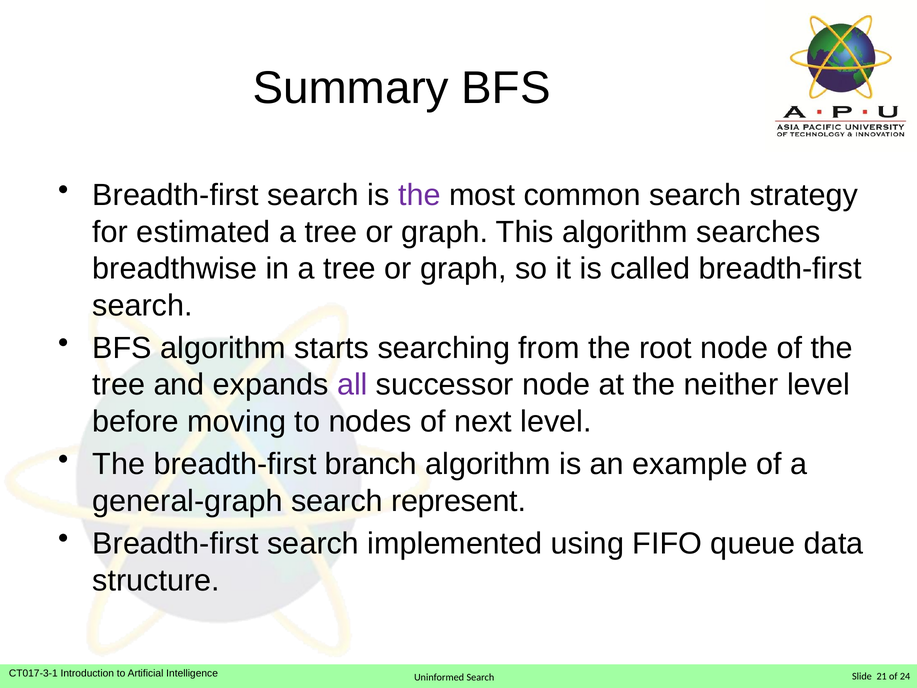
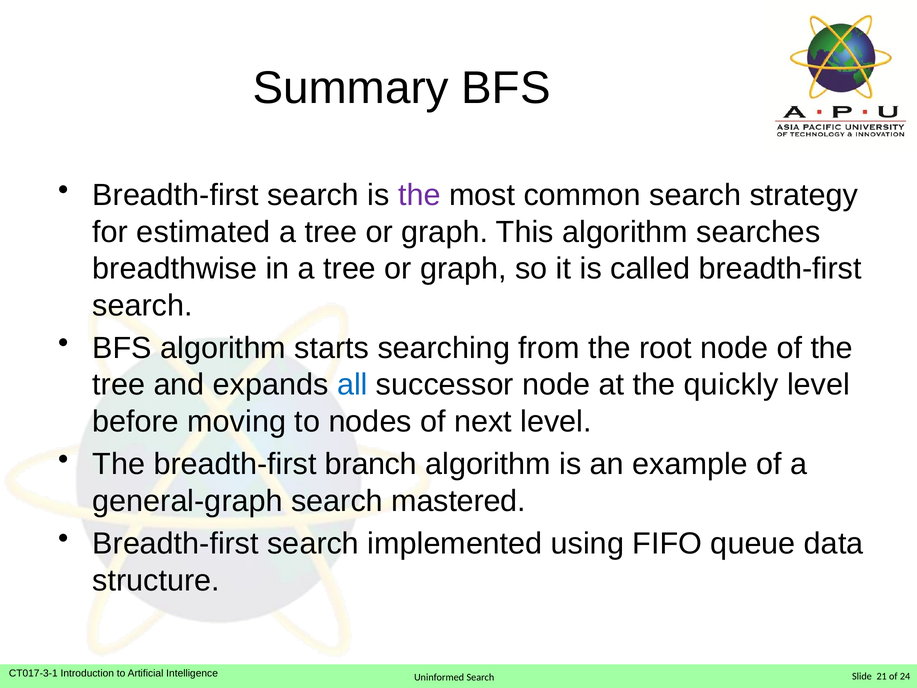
all colour: purple -> blue
neither: neither -> quickly
represent: represent -> mastered
